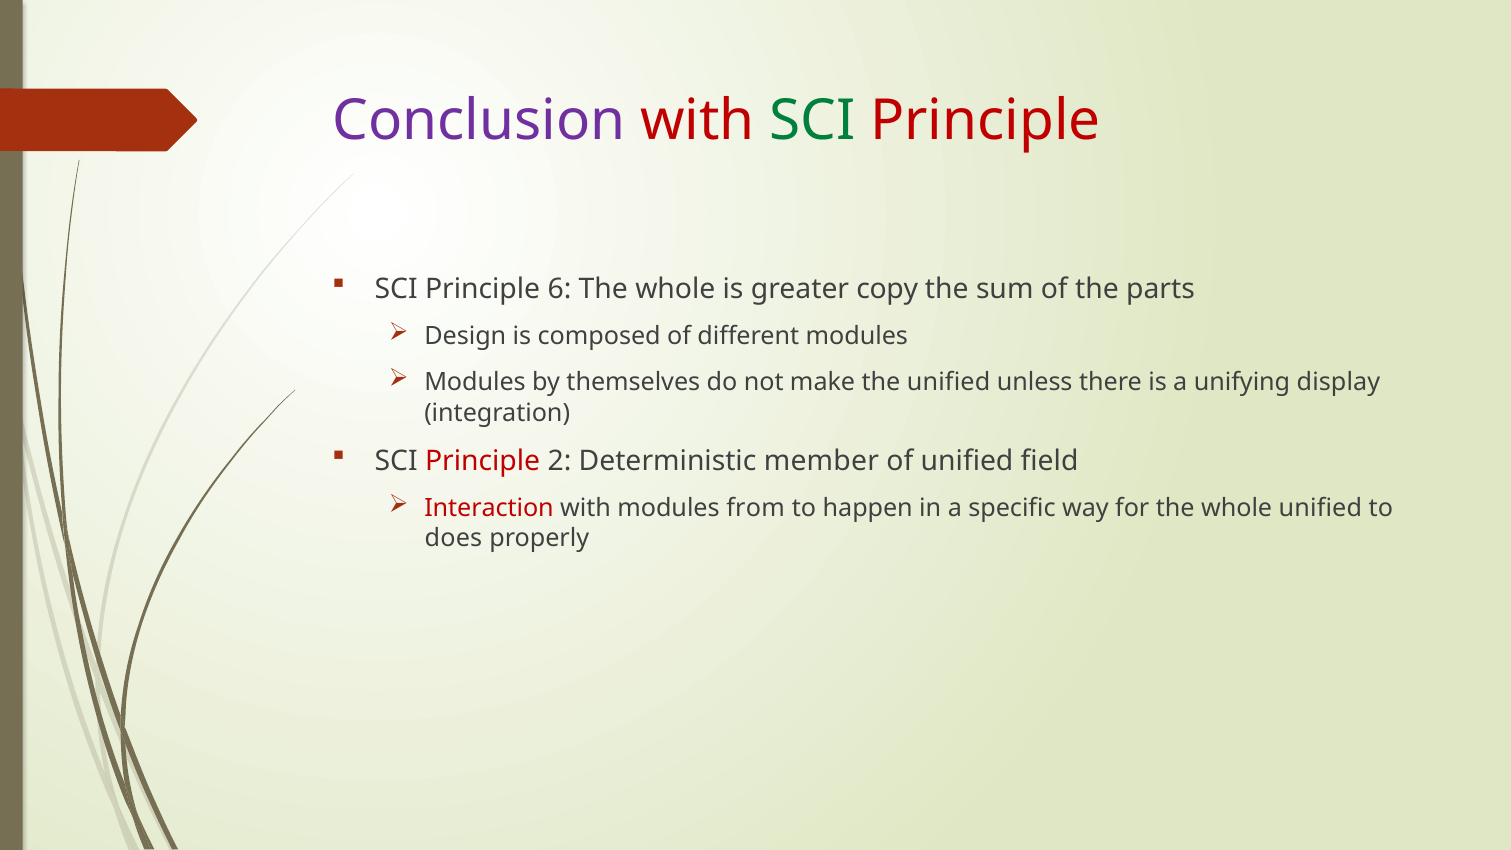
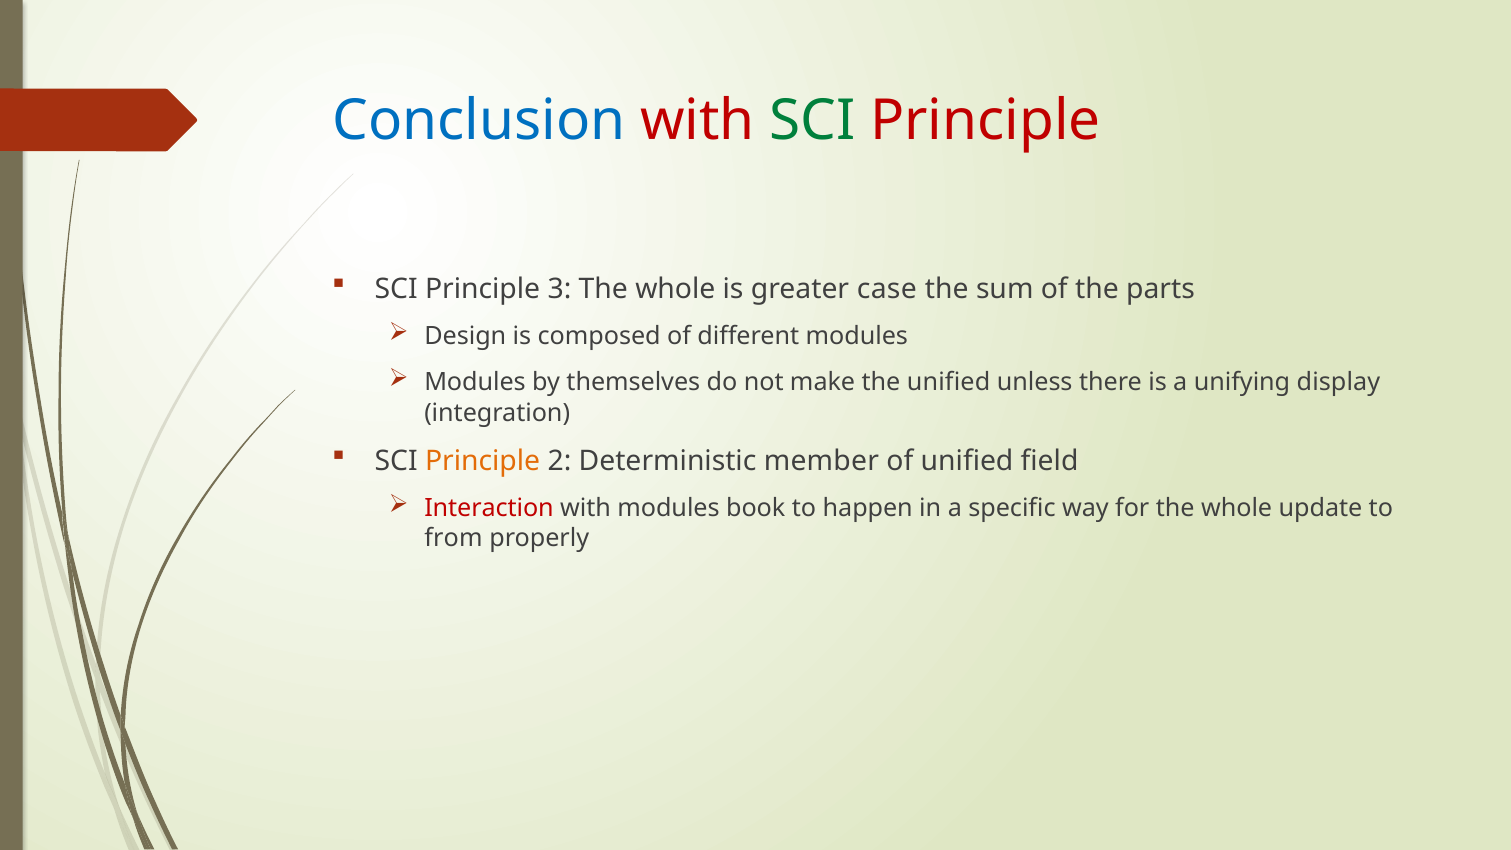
Conclusion colour: purple -> blue
6: 6 -> 3
copy: copy -> case
Principle at (483, 461) colour: red -> orange
from: from -> book
whole unified: unified -> update
does: does -> from
